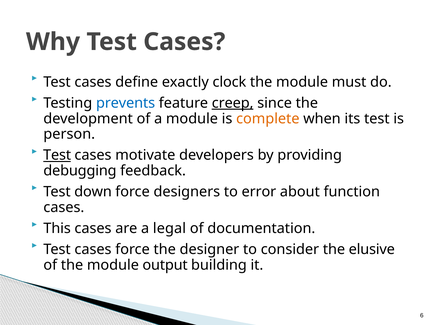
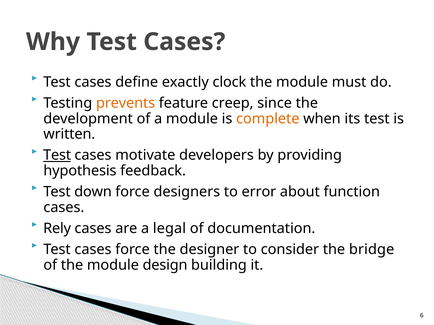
prevents colour: blue -> orange
creep underline: present -> none
person: person -> written
debugging: debugging -> hypothesis
This: This -> Rely
elusive: elusive -> bridge
output: output -> design
